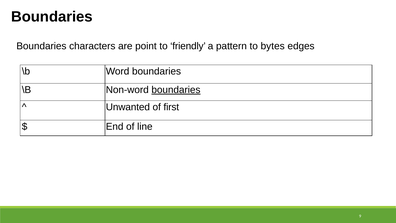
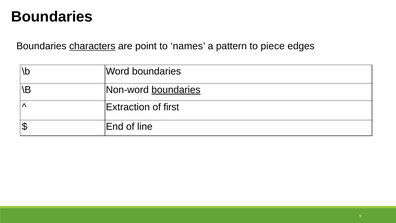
characters underline: none -> present
friendly: friendly -> names
bytes: bytes -> piece
Unwanted: Unwanted -> Extraction
